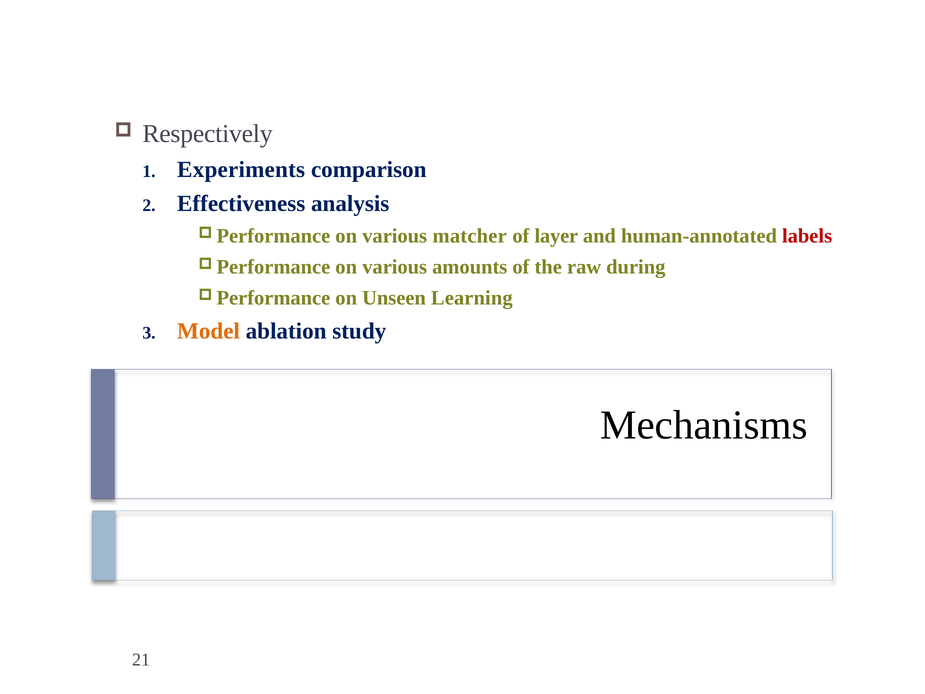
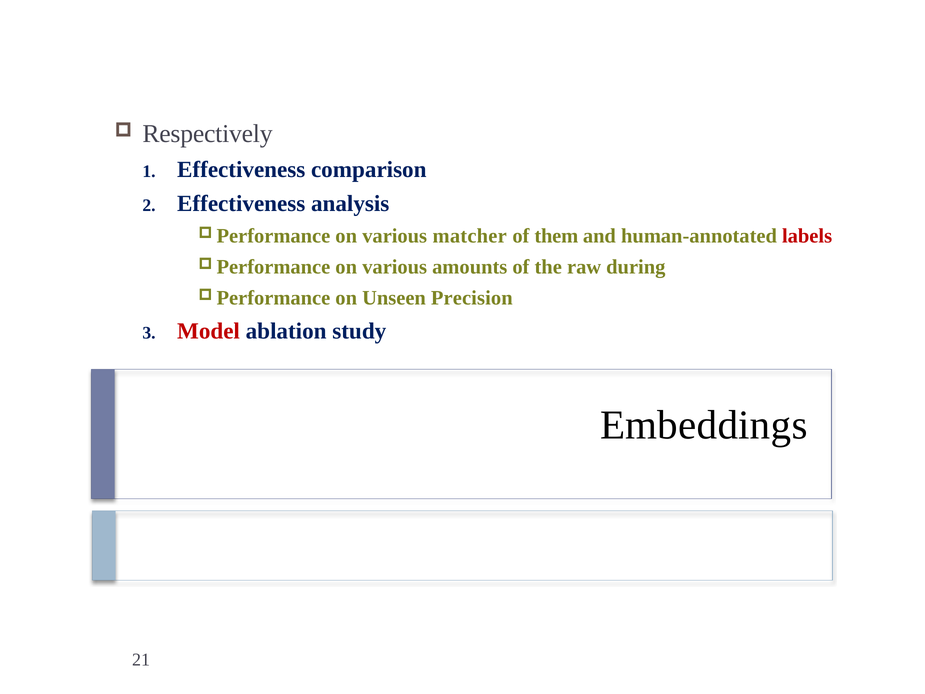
Experiments at (241, 169): Experiments -> Effectiveness
layer: layer -> them
Learning: Learning -> Precision
Model colour: orange -> red
Mechanisms: Mechanisms -> Embeddings
